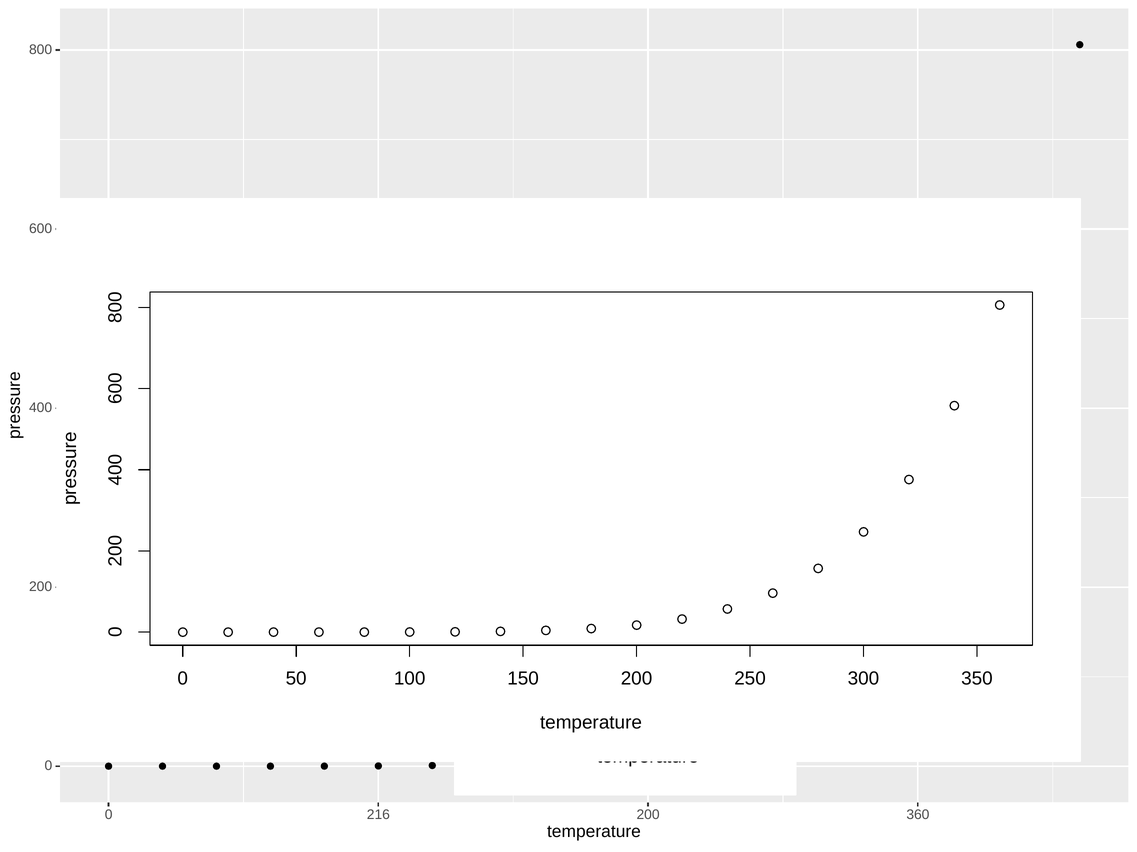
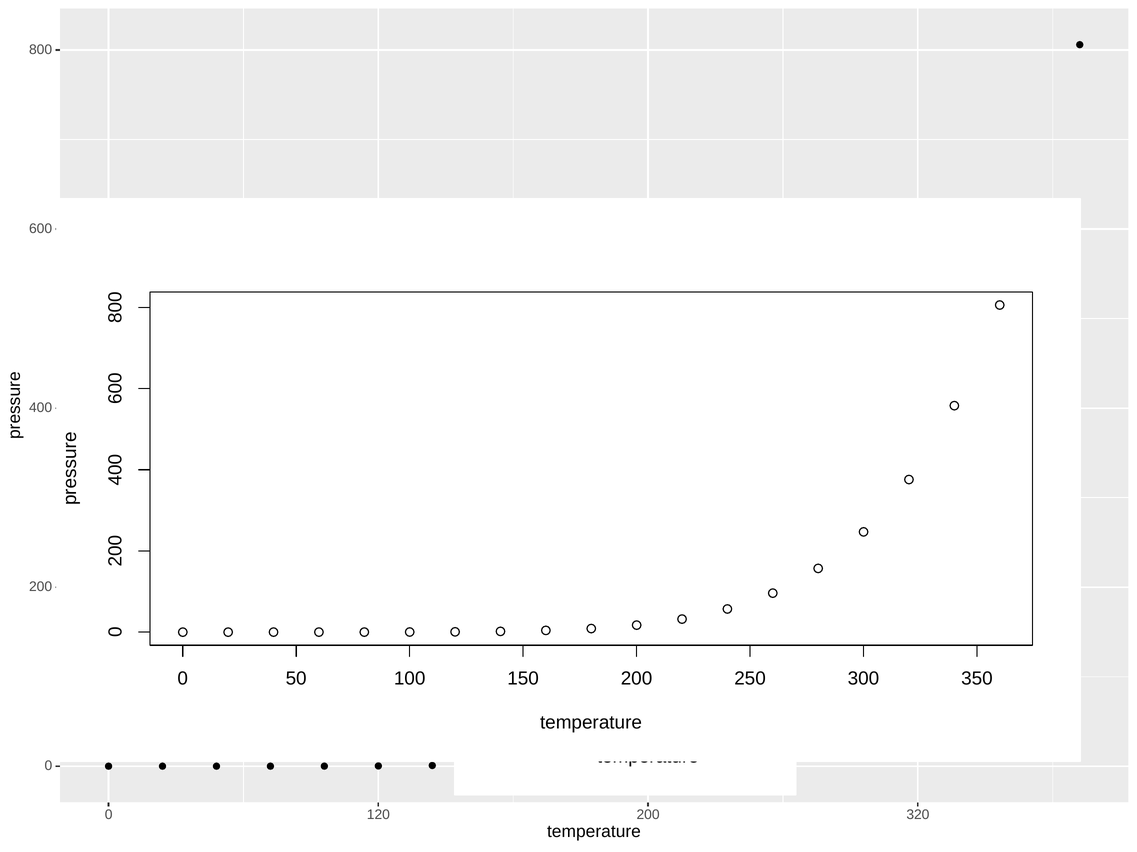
216: 216 -> 120
360: 360 -> 320
